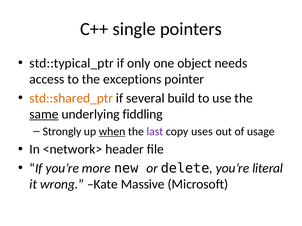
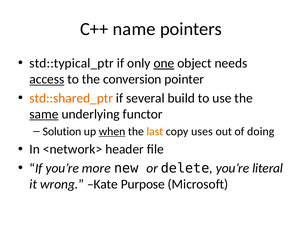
single: single -> name
one underline: none -> present
access underline: none -> present
exceptions: exceptions -> conversion
fiddling: fiddling -> functor
Strongly: Strongly -> Solution
last colour: purple -> orange
usage: usage -> doing
Massive: Massive -> Purpose
